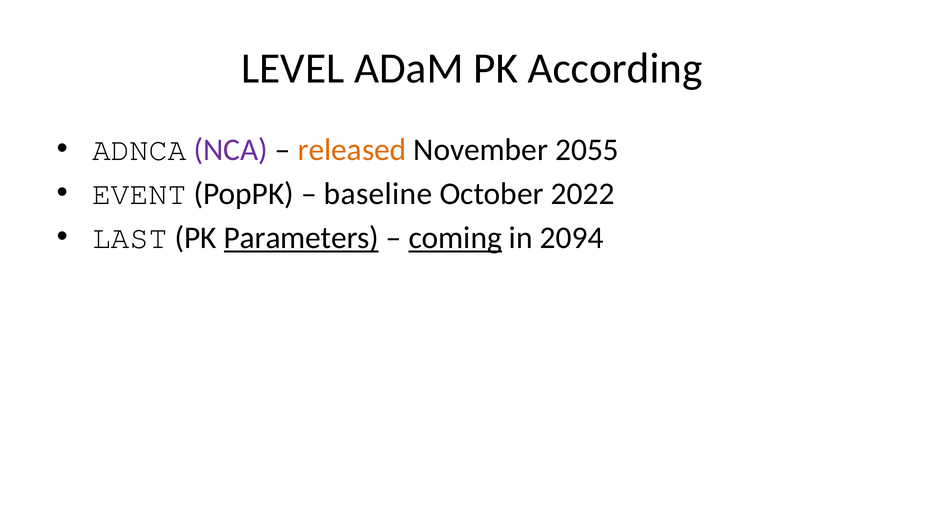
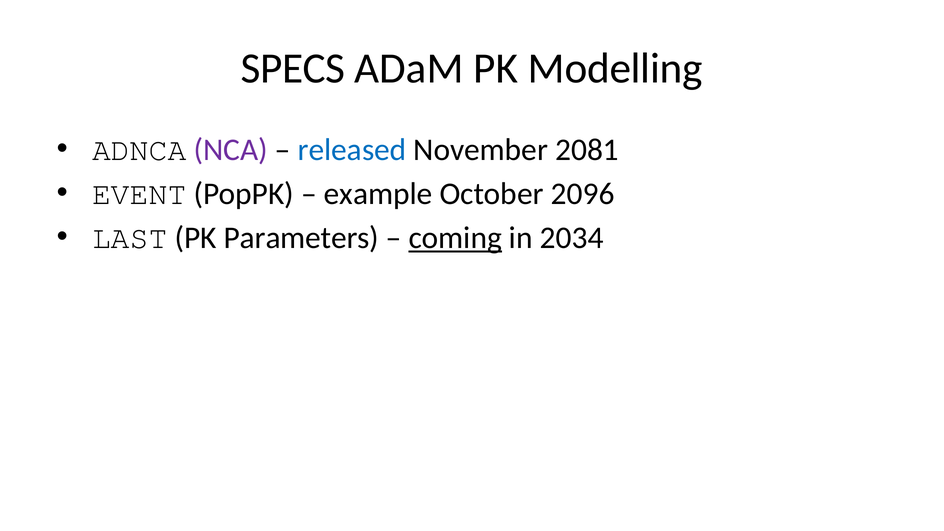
LEVEL: LEVEL -> SPECS
According: According -> Modelling
released colour: orange -> blue
2055: 2055 -> 2081
baseline: baseline -> example
2022: 2022 -> 2096
Parameters underline: present -> none
2094: 2094 -> 2034
